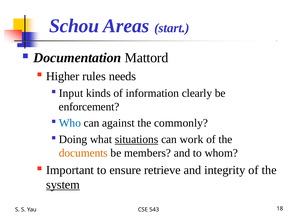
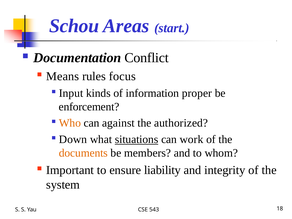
Mattord: Mattord -> Conflict
Higher: Higher -> Means
needs: needs -> focus
clearly: clearly -> proper
Who colour: blue -> orange
commonly: commonly -> authorized
Doing: Doing -> Down
retrieve: retrieve -> liability
system underline: present -> none
